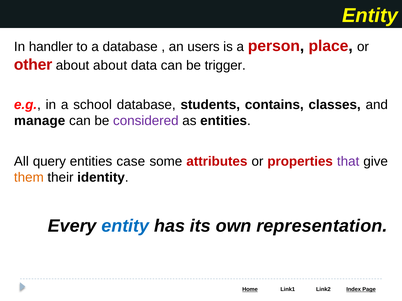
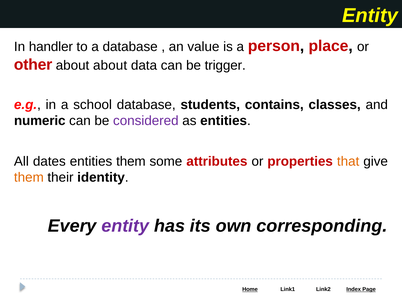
users: users -> value
manage: manage -> numeric
query: query -> dates
entities case: case -> them
that colour: purple -> orange
entity at (125, 226) colour: blue -> purple
representation: representation -> corresponding
